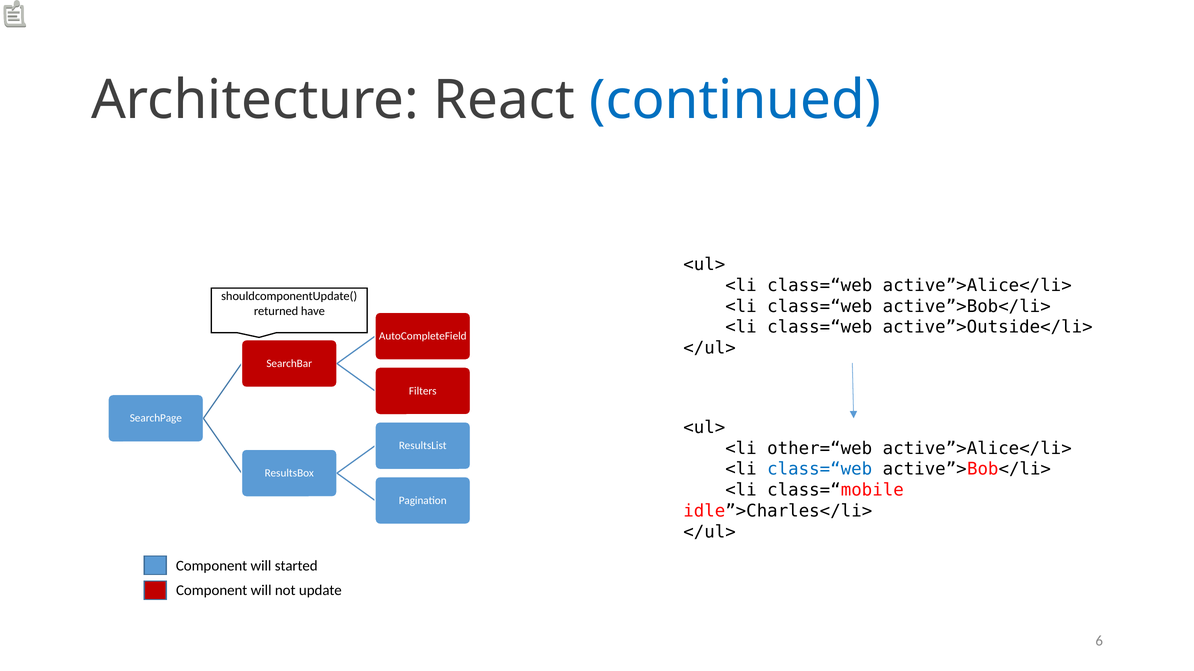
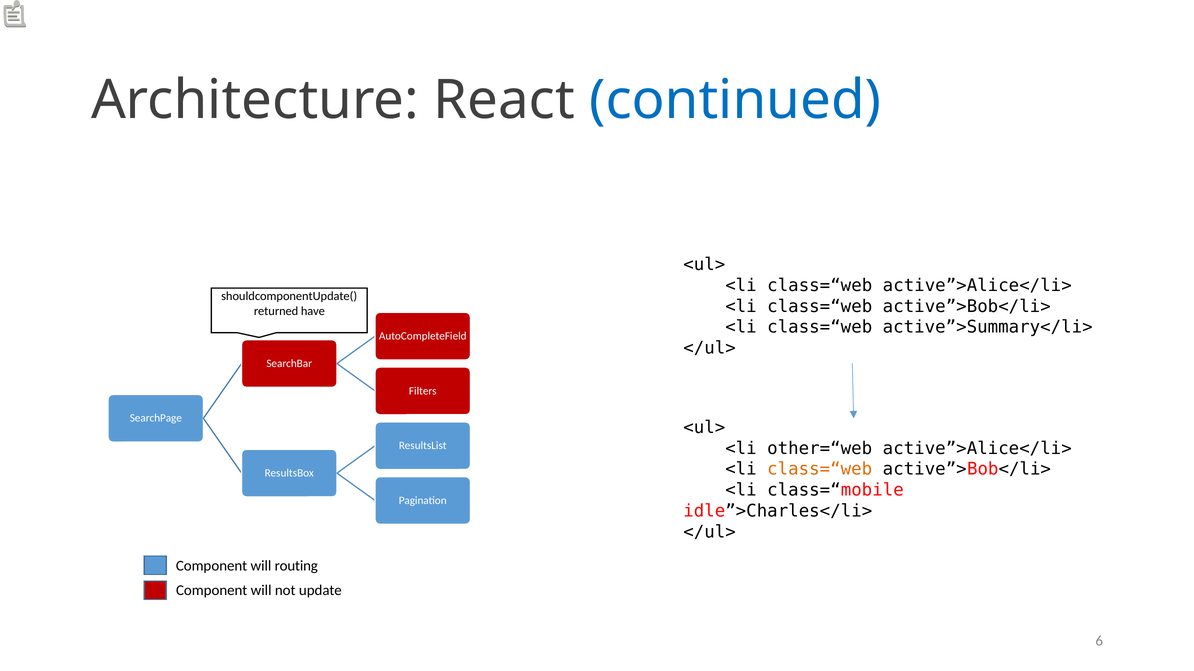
active”>Outside</li>: active”>Outside</li> -> active”>Summary</li>
class=“web at (820, 470) colour: blue -> orange
started: started -> routing
